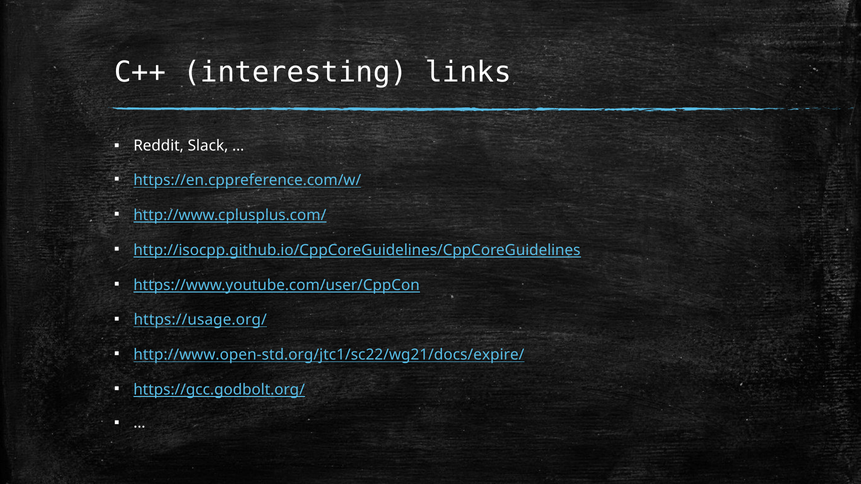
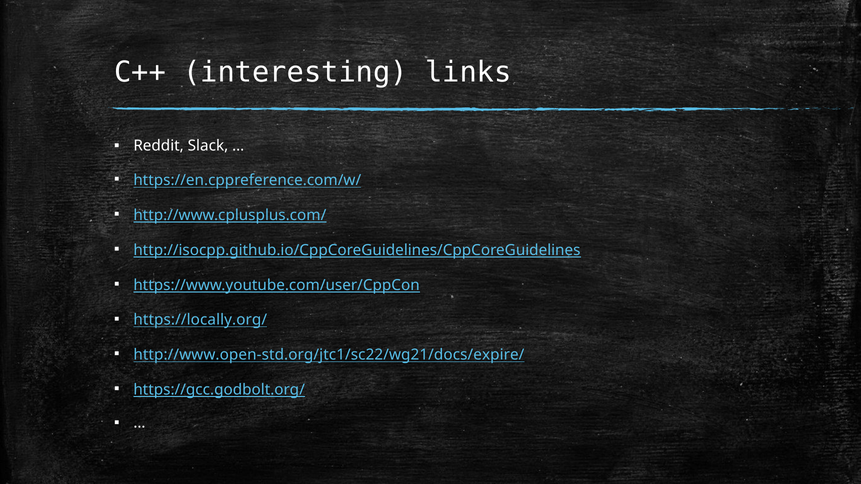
https://usage.org/: https://usage.org/ -> https://locally.org/
